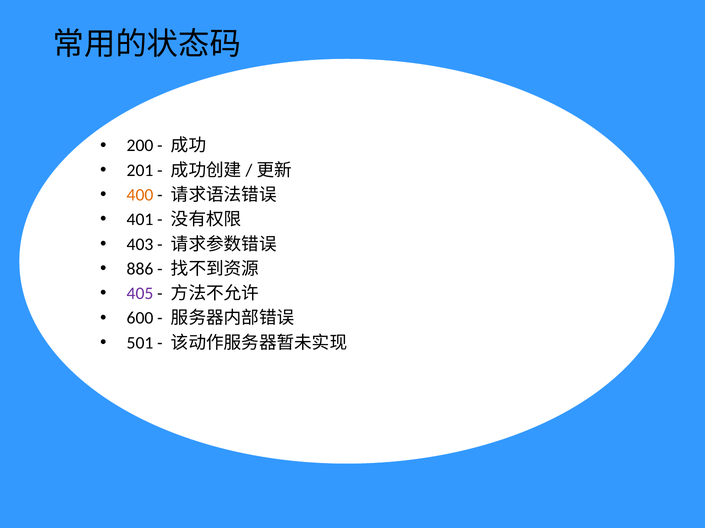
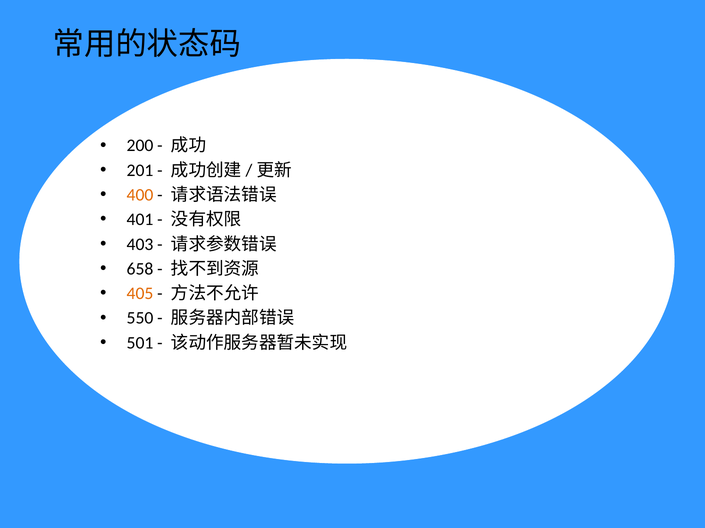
886: 886 -> 658
405 colour: purple -> orange
600: 600 -> 550
